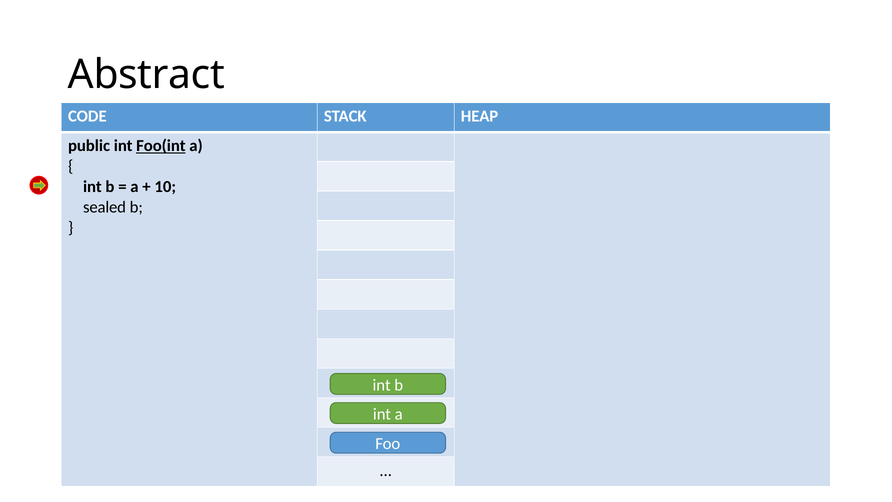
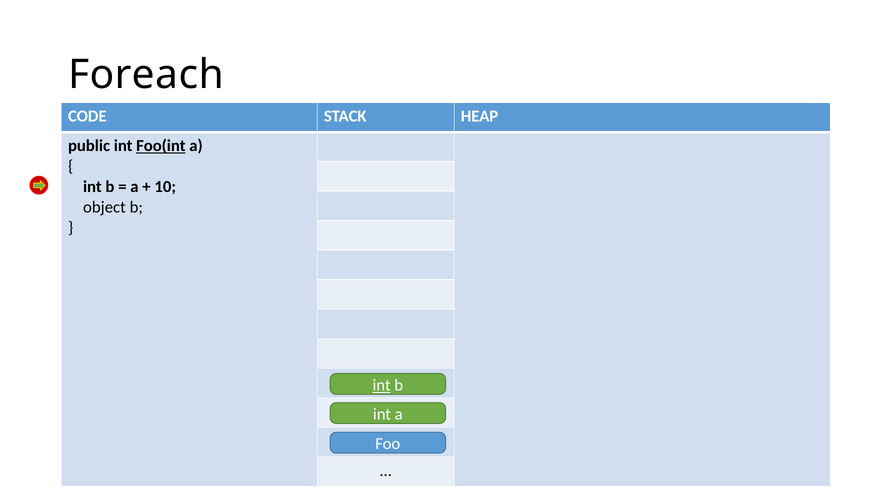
Abstract: Abstract -> Foreach
sealed: sealed -> object
int at (382, 385) underline: none -> present
